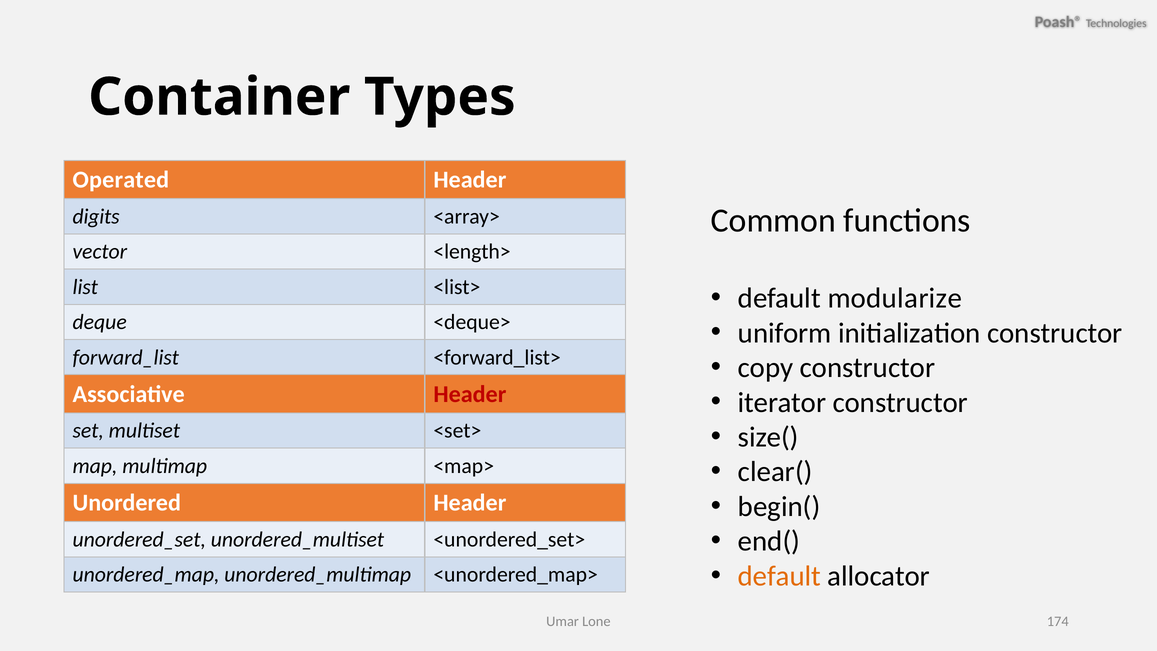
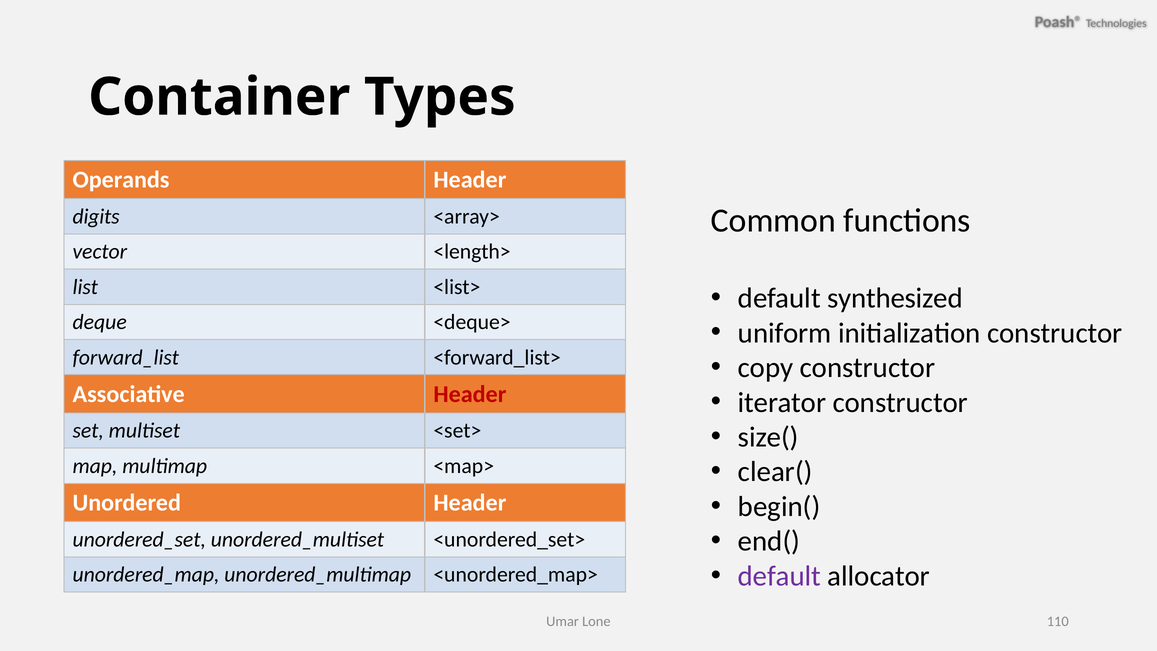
Operated: Operated -> Operands
modularize: modularize -> synthesized
default at (779, 576) colour: orange -> purple
174: 174 -> 110
